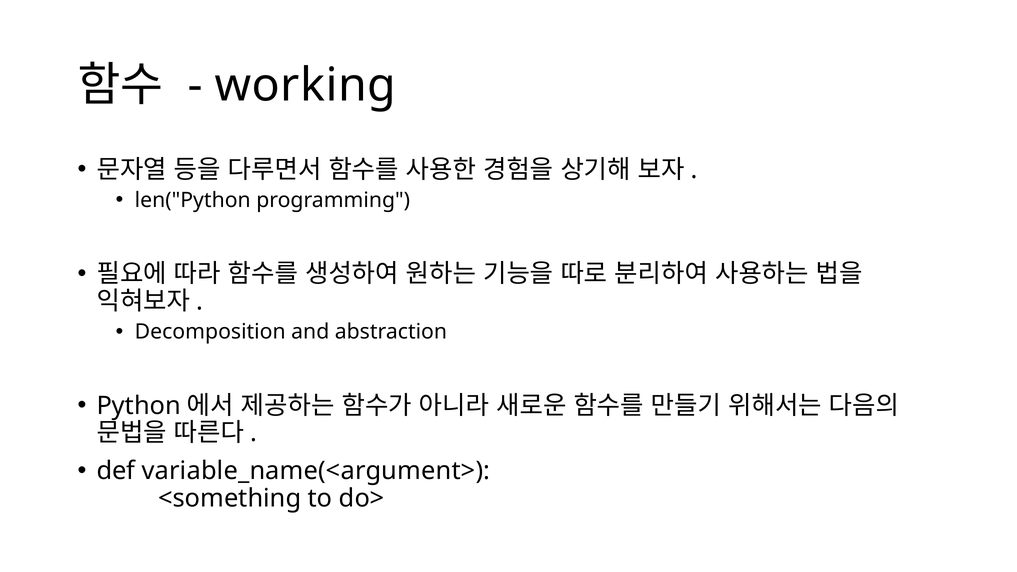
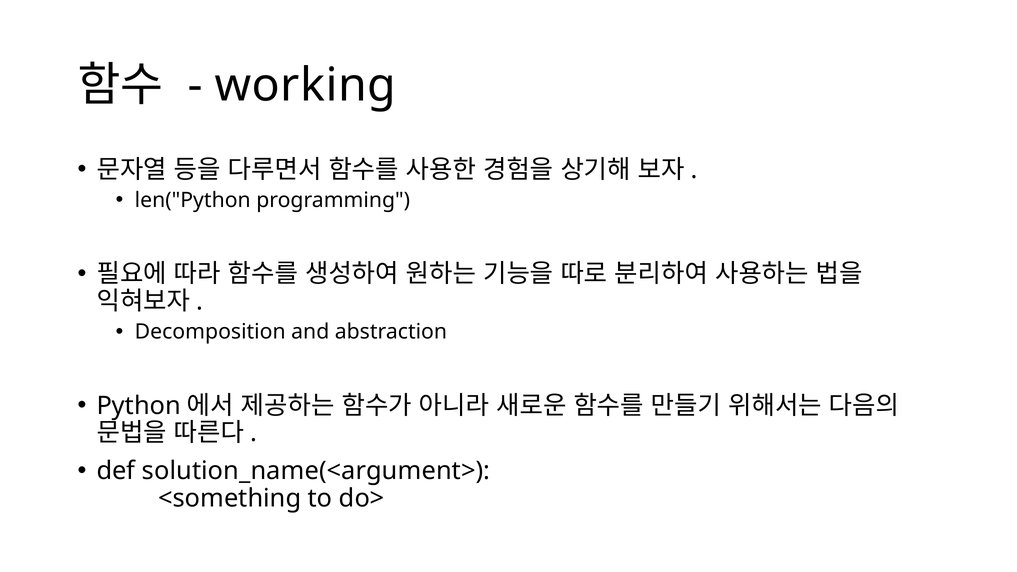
variable_name(<argument>: variable_name(<argument> -> solution_name(<argument>
